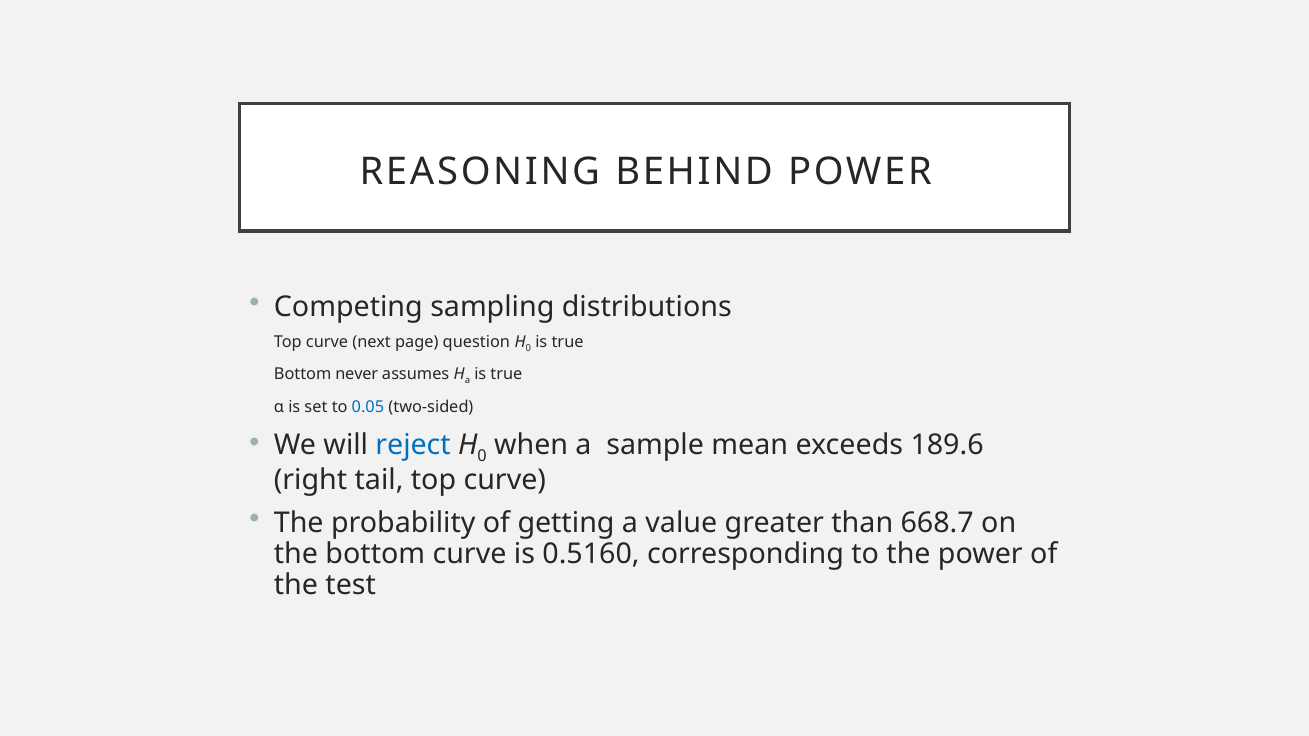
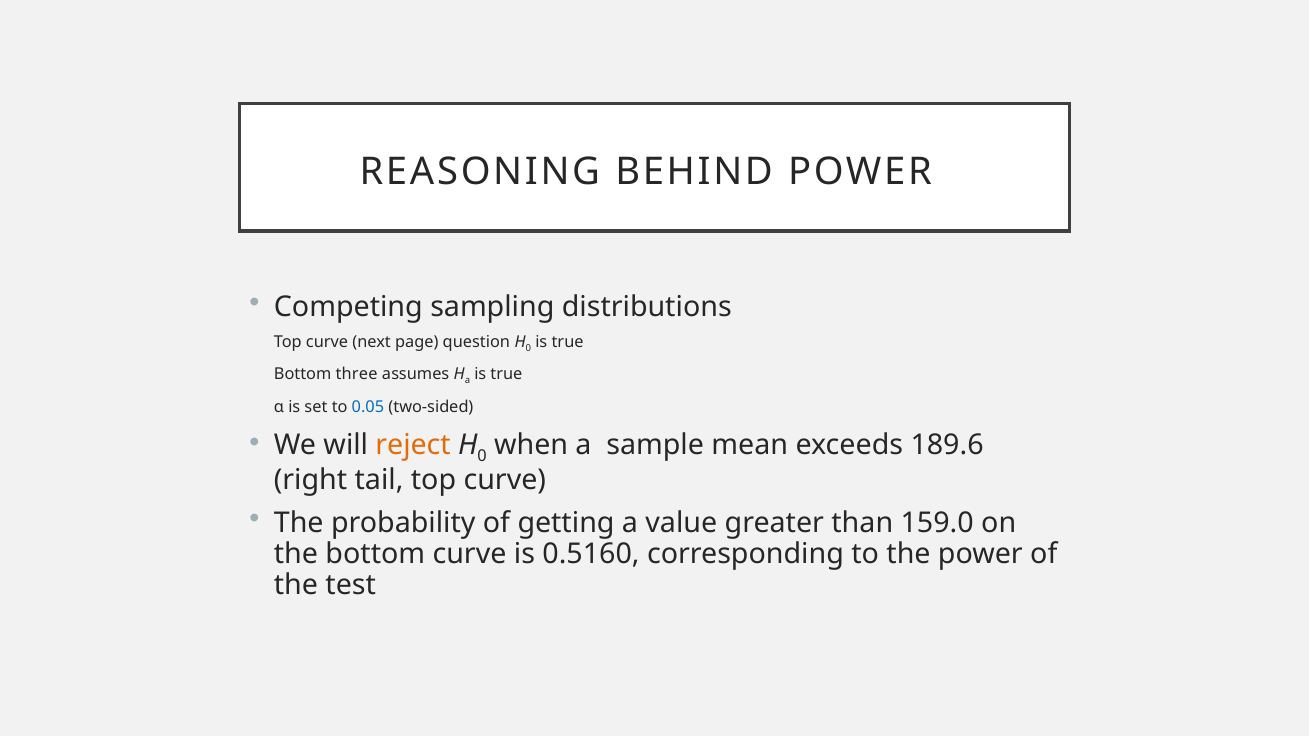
never: never -> three
reject colour: blue -> orange
668.7: 668.7 -> 159.0
